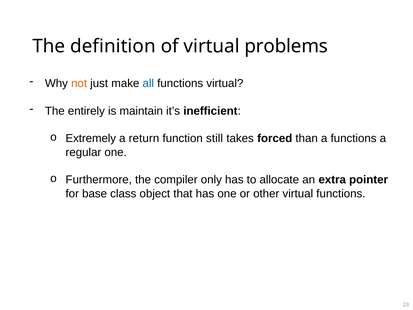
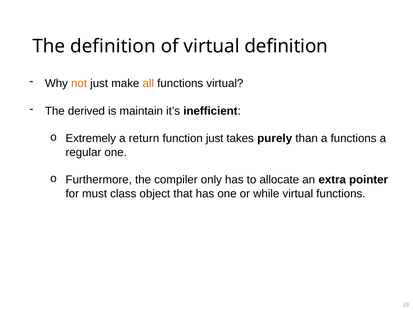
virtual problems: problems -> definition
all colour: blue -> orange
entirely: entirely -> derived
function still: still -> just
forced: forced -> purely
base: base -> must
other: other -> while
